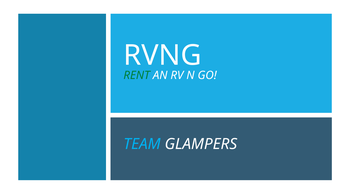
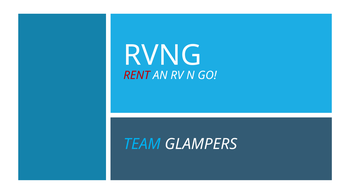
RENT colour: green -> red
